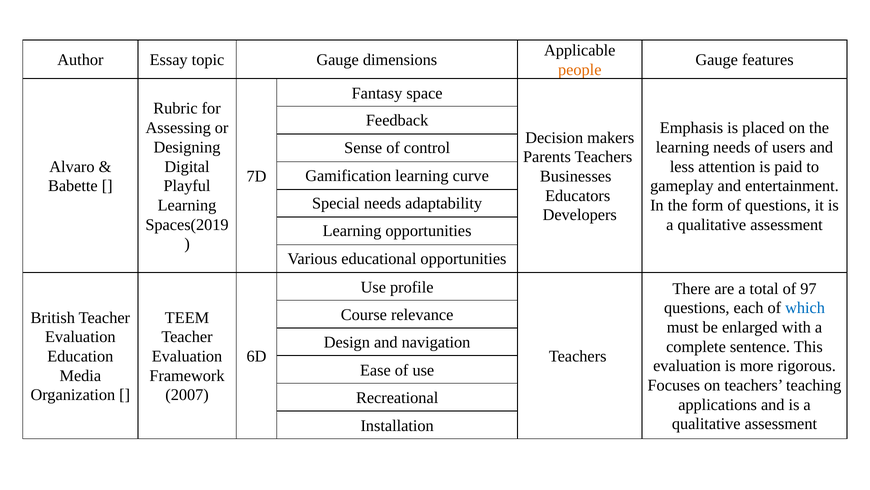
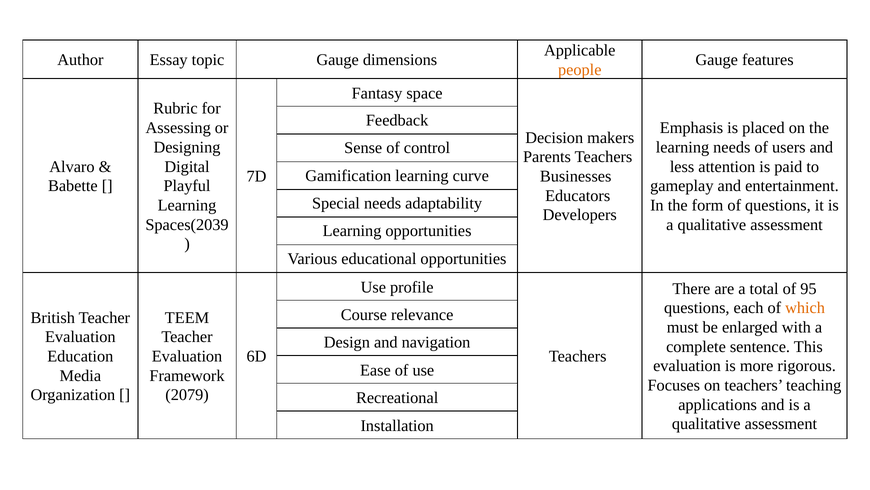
Spaces(2019: Spaces(2019 -> Spaces(2039
97: 97 -> 95
which colour: blue -> orange
2007: 2007 -> 2079
